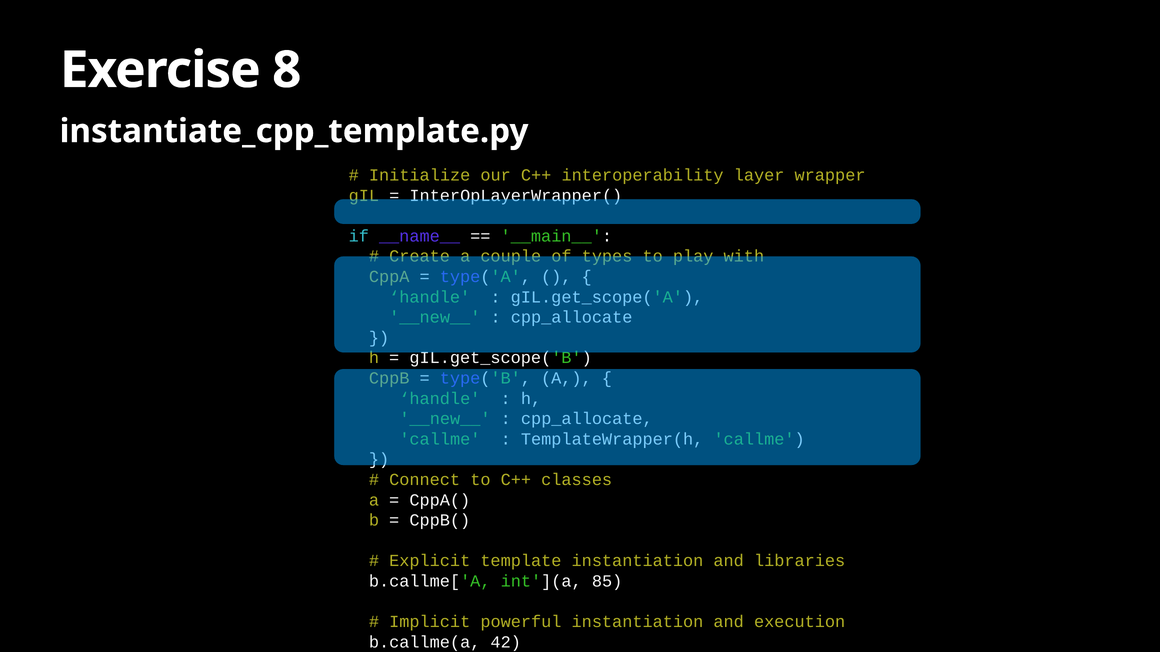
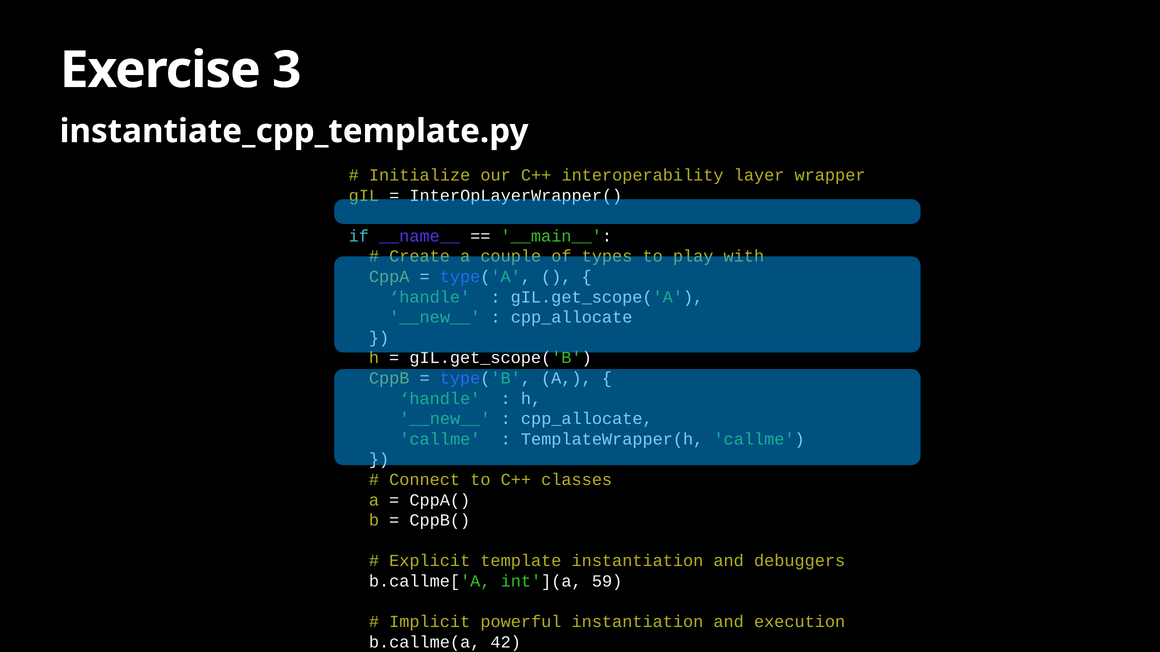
8: 8 -> 3
libraries: libraries -> debuggers
85: 85 -> 59
